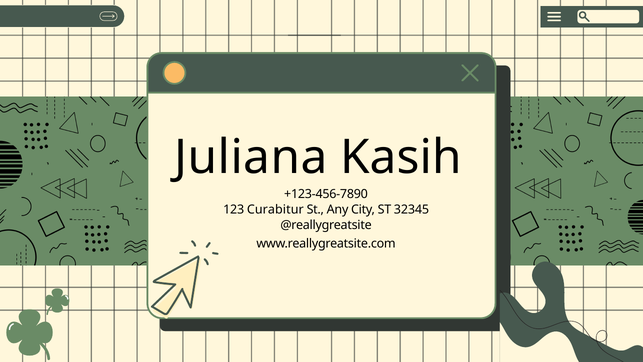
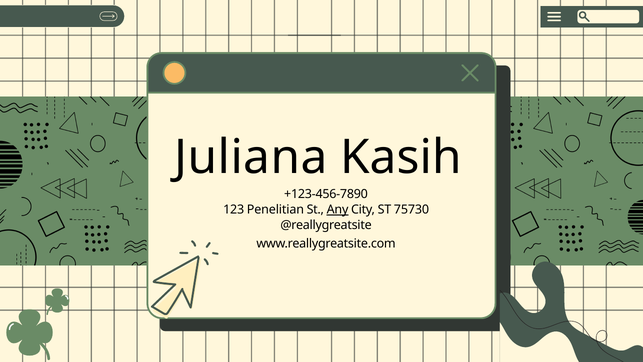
Curabitur: Curabitur -> Penelitian
Any underline: none -> present
32345: 32345 -> 75730
